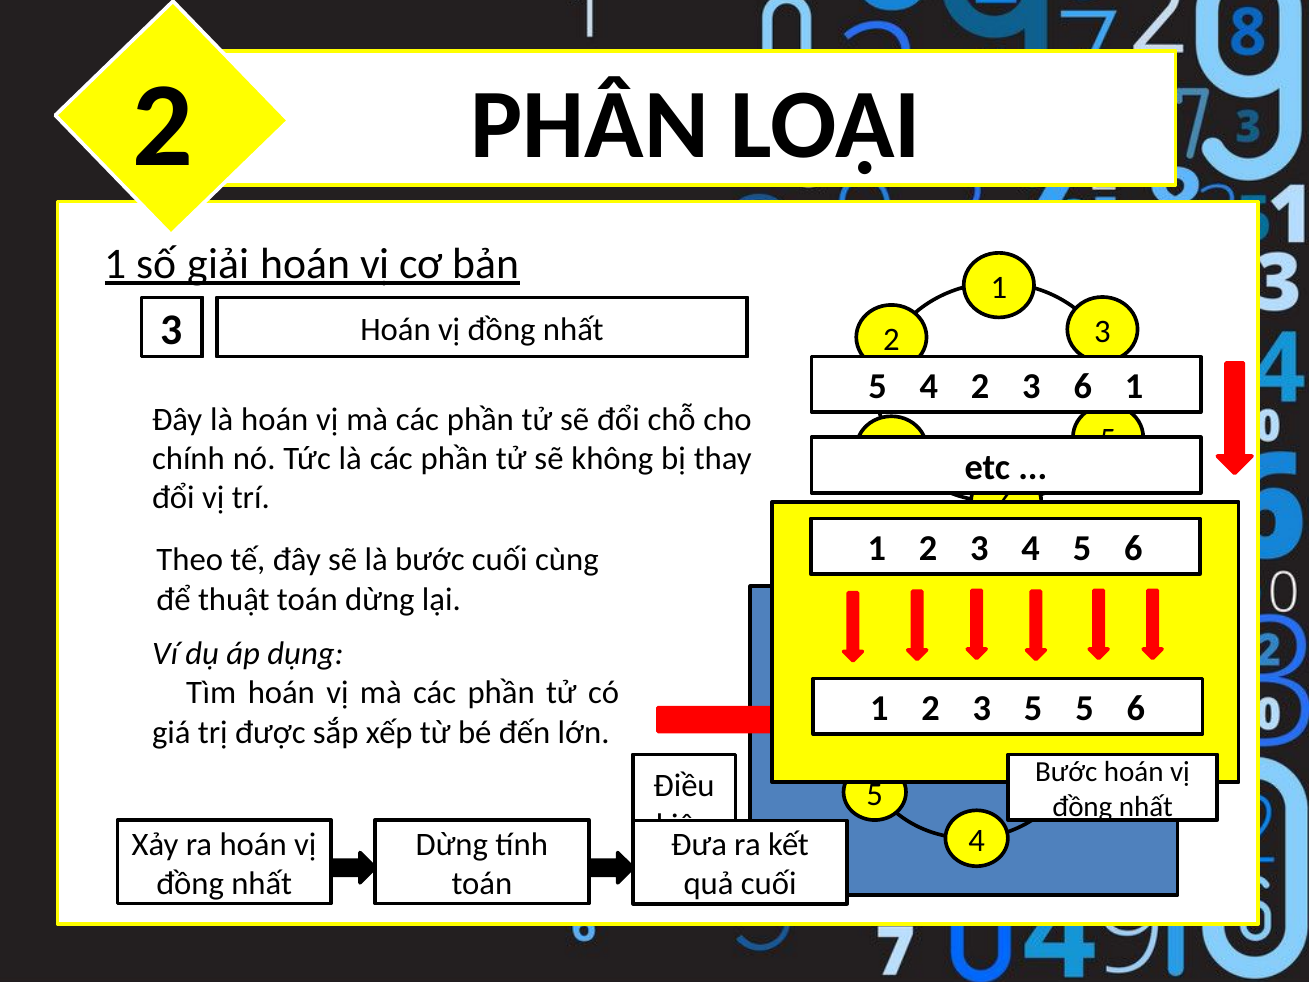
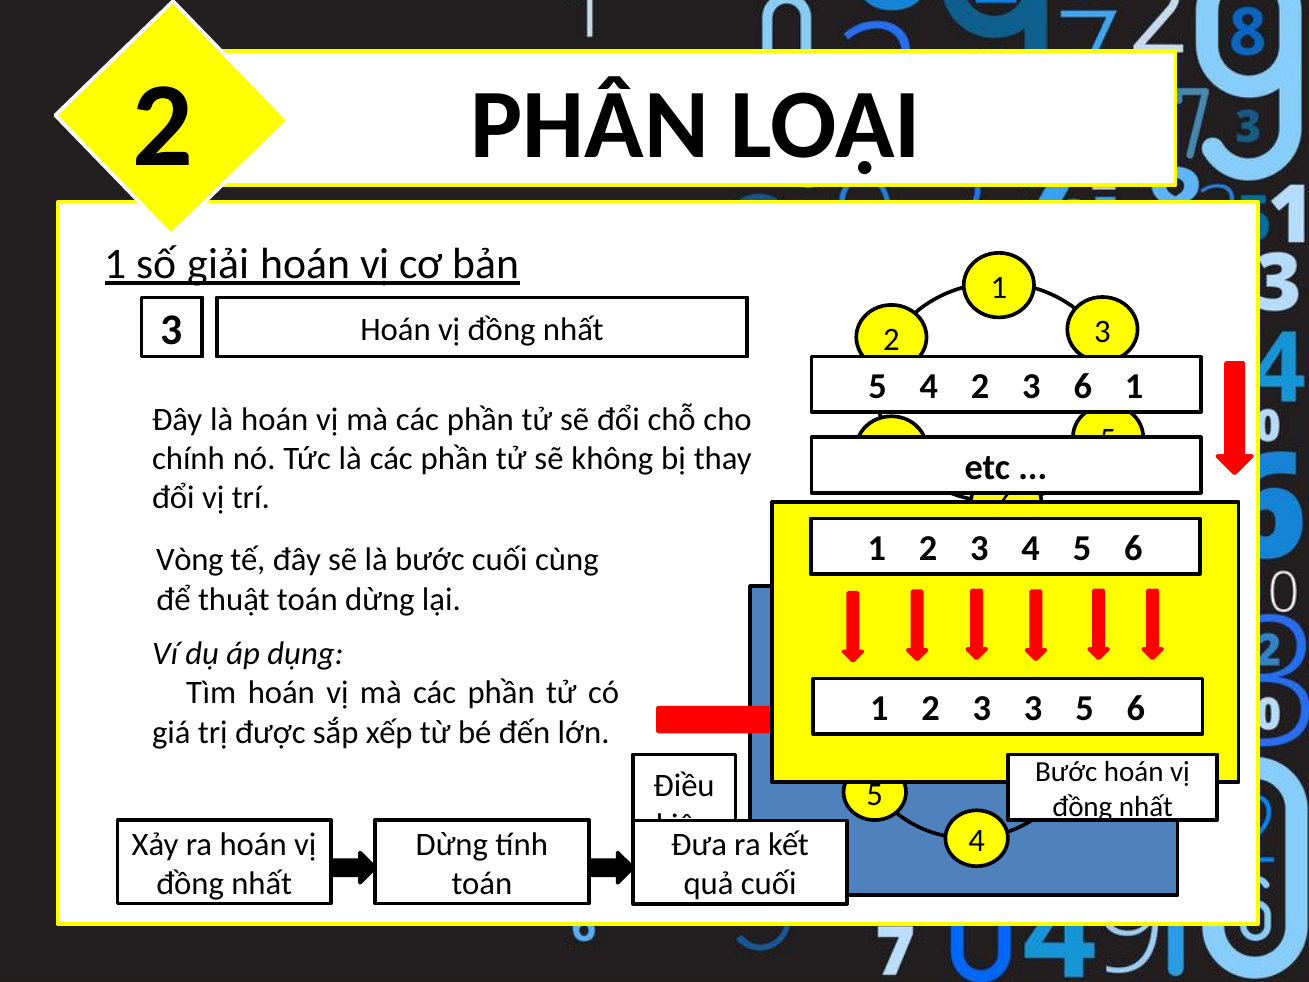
Theo at (190, 560): Theo -> Vòng
2 3 5: 5 -> 3
